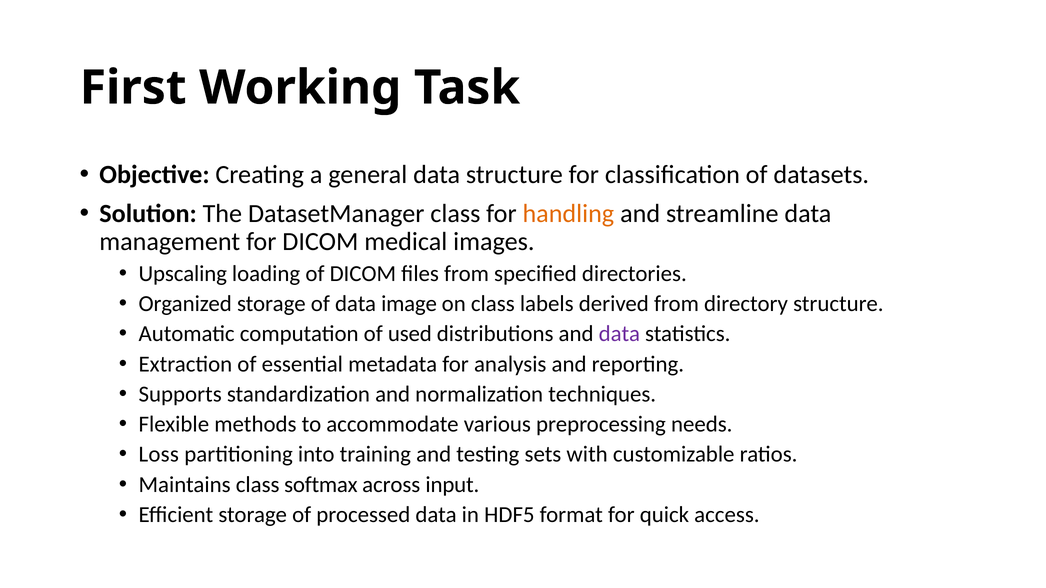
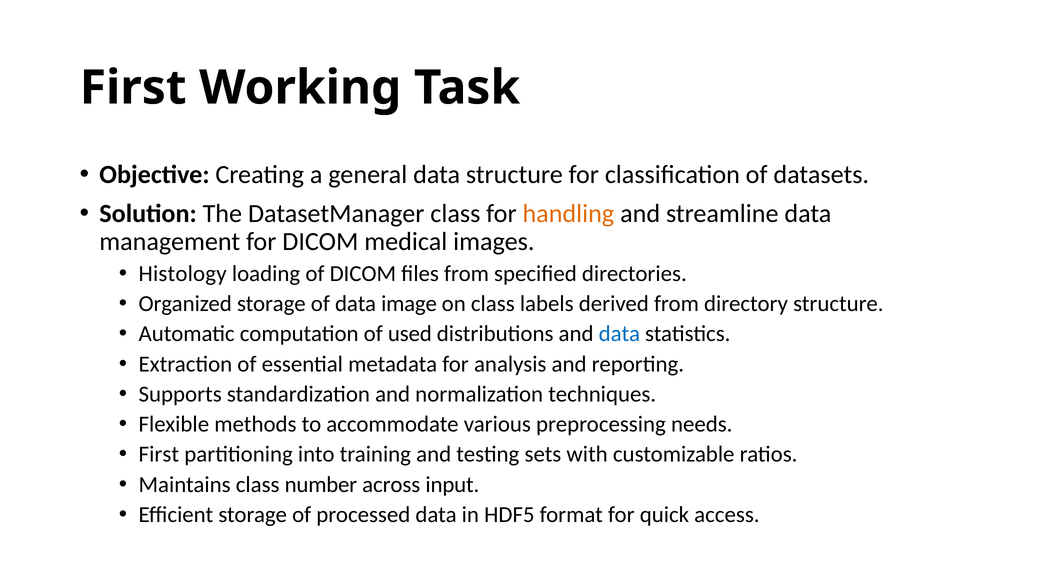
Upscaling: Upscaling -> Histology
data at (619, 334) colour: purple -> blue
Loss at (159, 455): Loss -> First
softmax: softmax -> number
